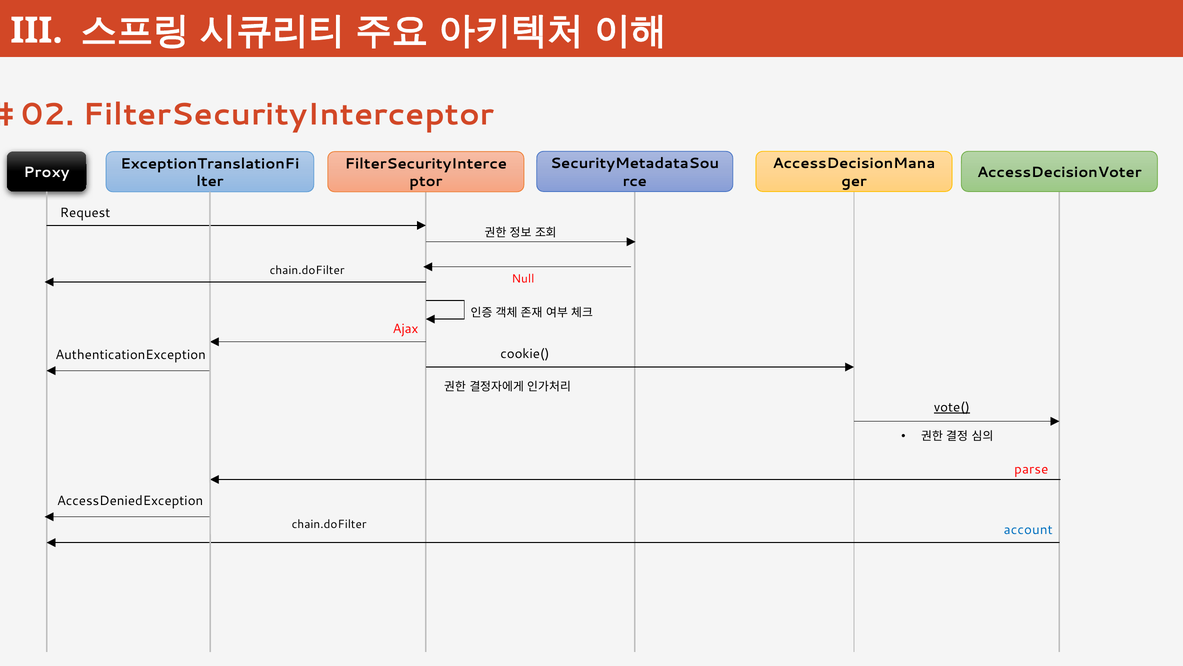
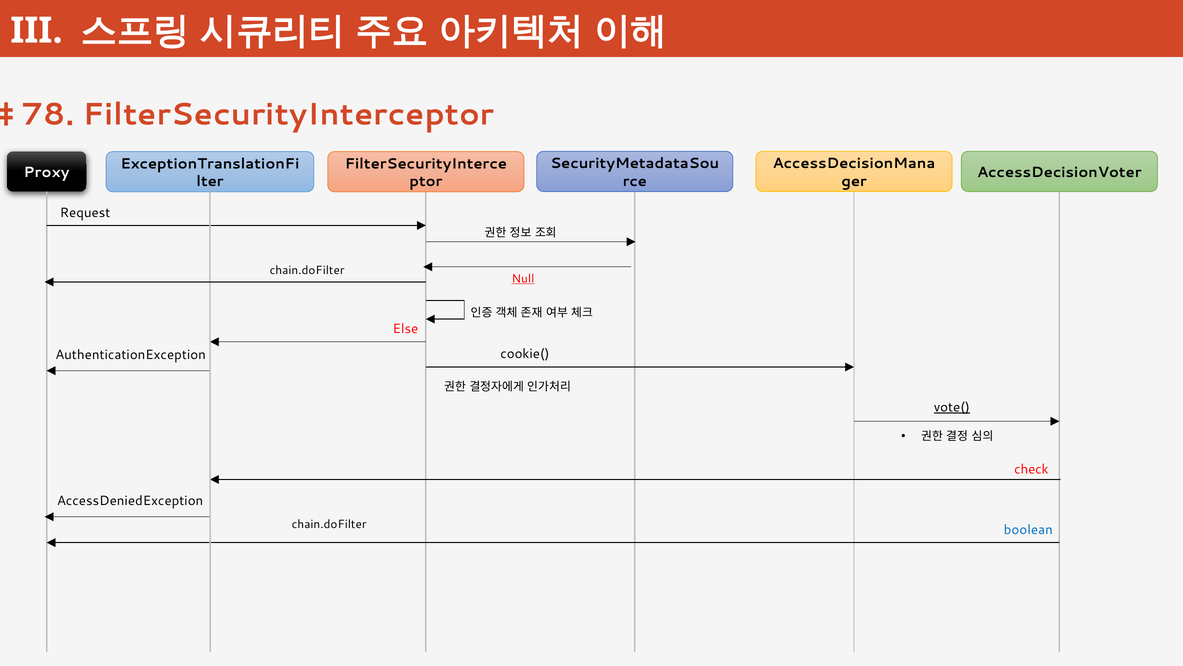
02: 02 -> 78
Null underline: none -> present
Ajax: Ajax -> Else
parse: parse -> check
account: account -> boolean
